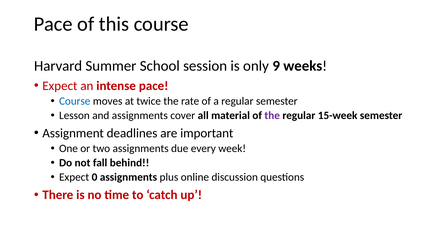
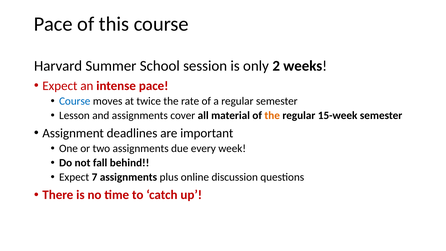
9: 9 -> 2
the at (272, 115) colour: purple -> orange
0: 0 -> 7
